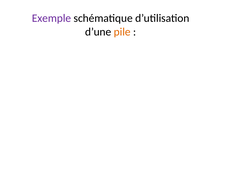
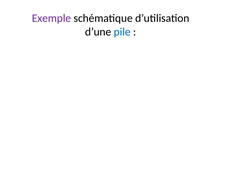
pile colour: orange -> blue
